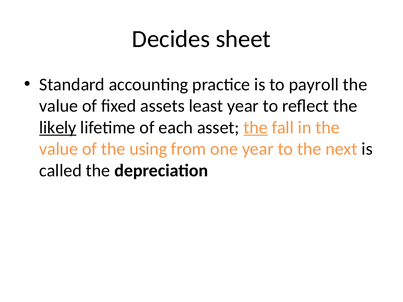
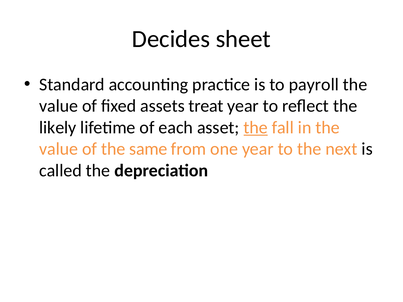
least: least -> treat
likely underline: present -> none
using: using -> same
